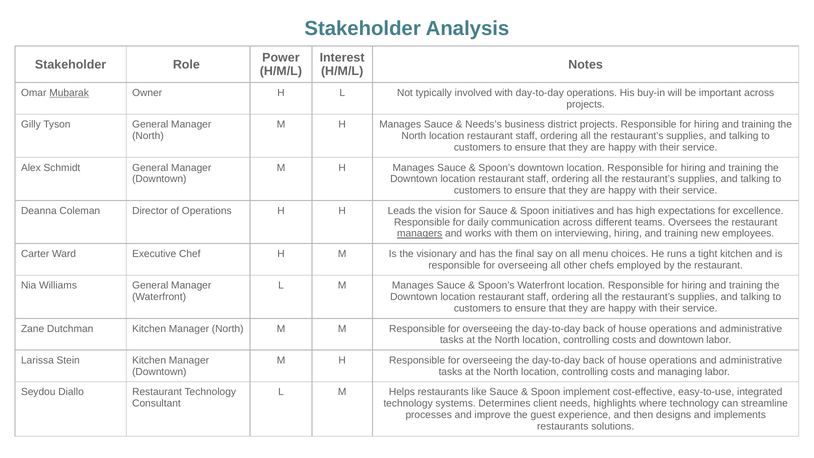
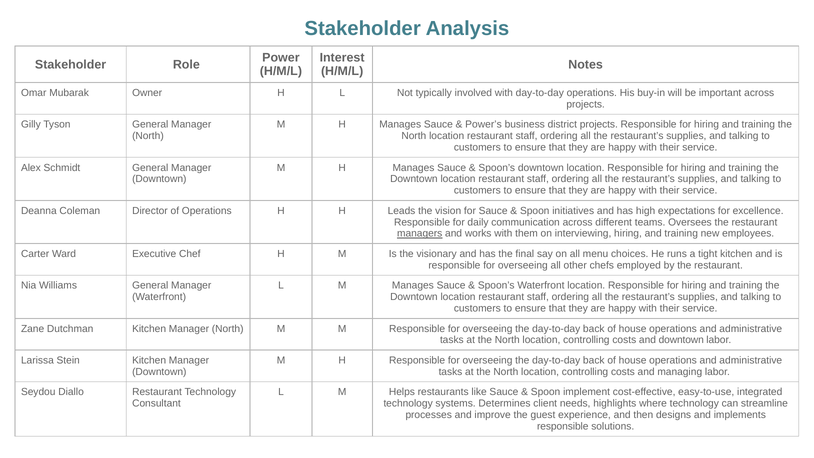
Mubarak underline: present -> none
Needs’s: Needs’s -> Power’s
restaurants at (563, 426): restaurants -> responsible
